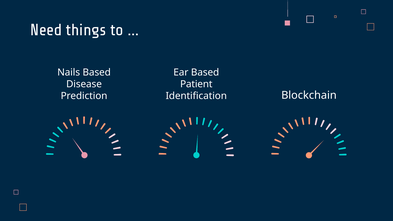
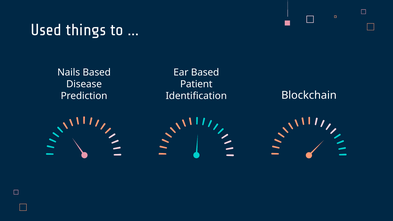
Need: Need -> Used
